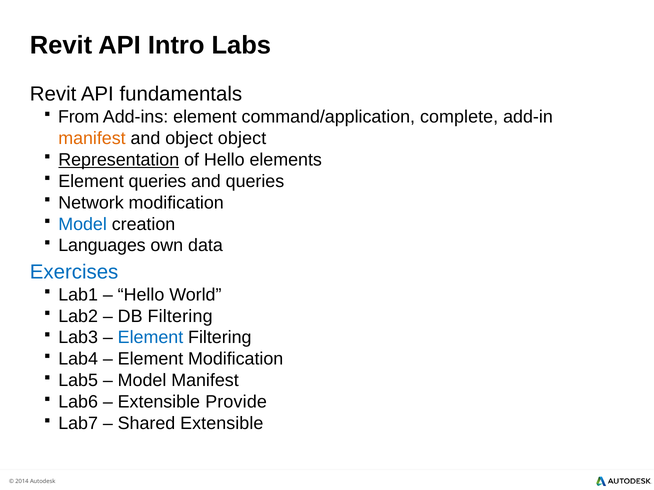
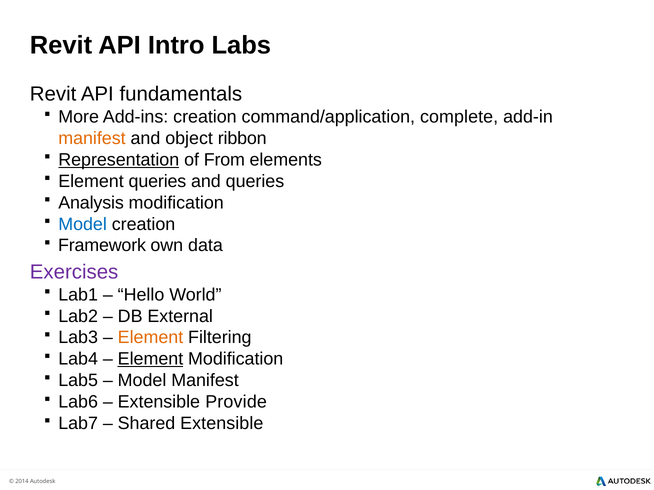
From at (79, 117): From -> More
Add-ins element: element -> creation
object object: object -> ribbon
of Hello: Hello -> From
Network: Network -> Analysis
Languages: Languages -> Framework
Exercises colour: blue -> purple
DB Filtering: Filtering -> External
Element at (150, 338) colour: blue -> orange
Element at (150, 359) underline: none -> present
